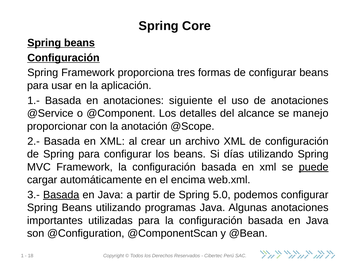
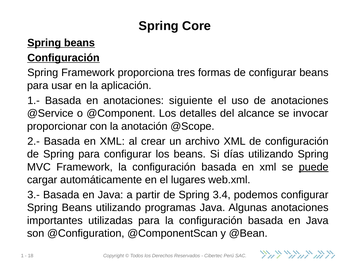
manejo: manejo -> invocar
encima: encima -> lugares
Basada at (61, 194) underline: present -> none
5.0: 5.0 -> 3.4
